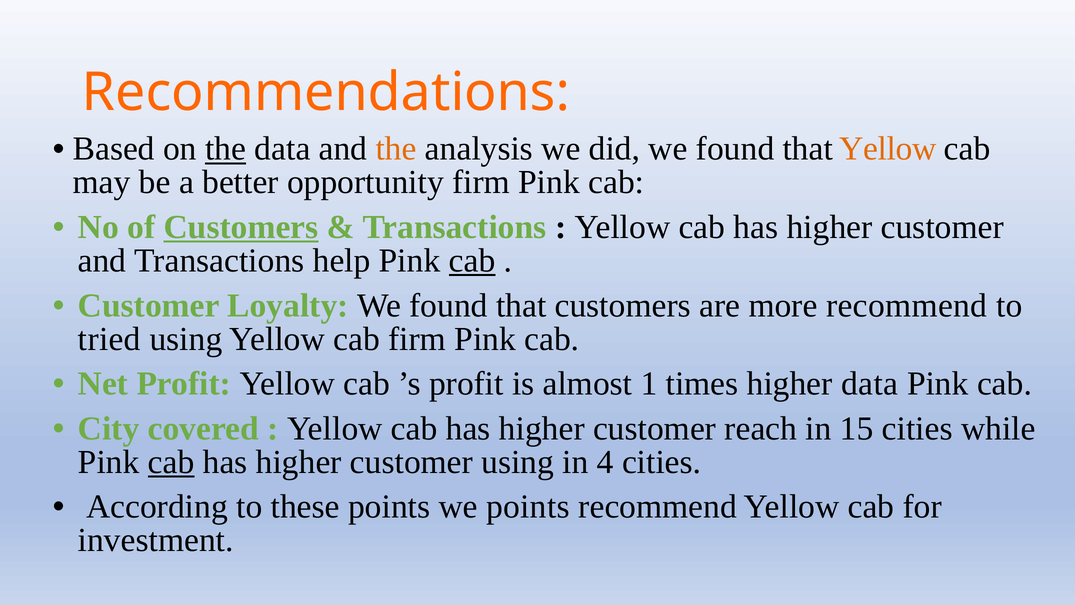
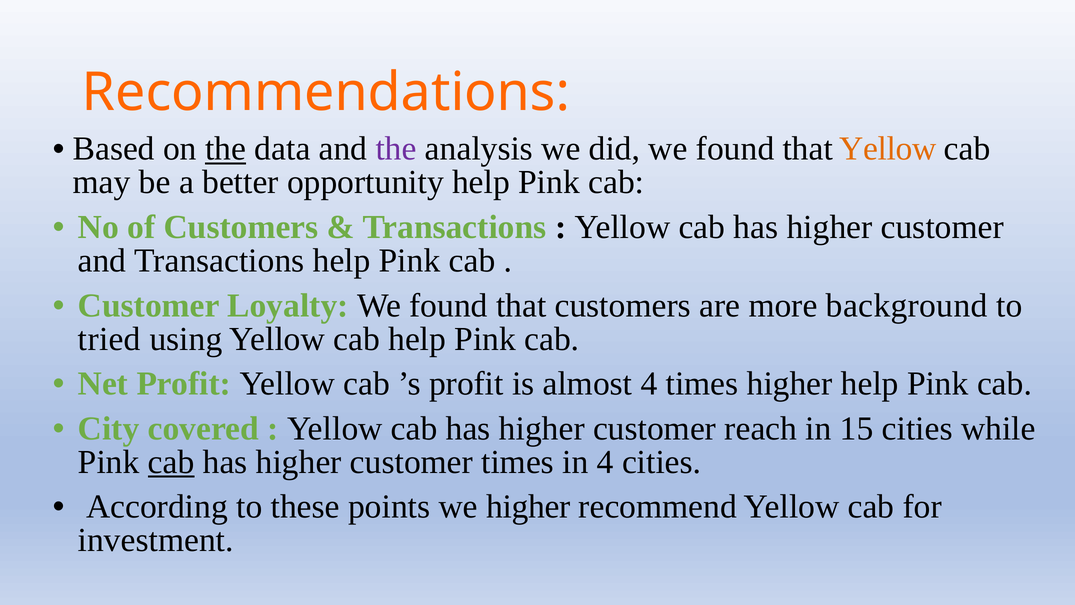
the at (396, 149) colour: orange -> purple
opportunity firm: firm -> help
Customers at (241, 227) underline: present -> none
cab at (472, 261) underline: present -> none
more recommend: recommend -> background
cab firm: firm -> help
almost 1: 1 -> 4
higher data: data -> help
customer using: using -> times
we points: points -> higher
